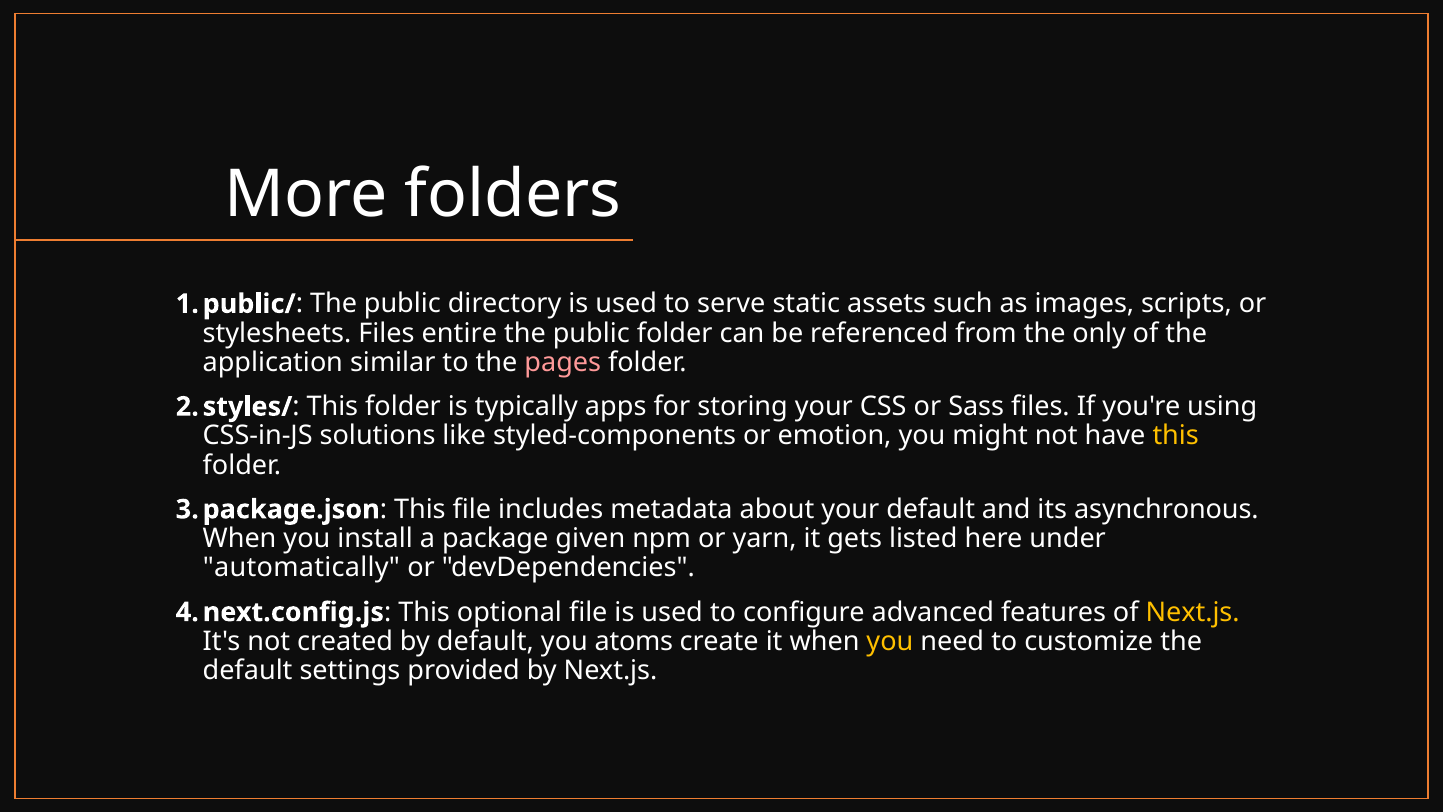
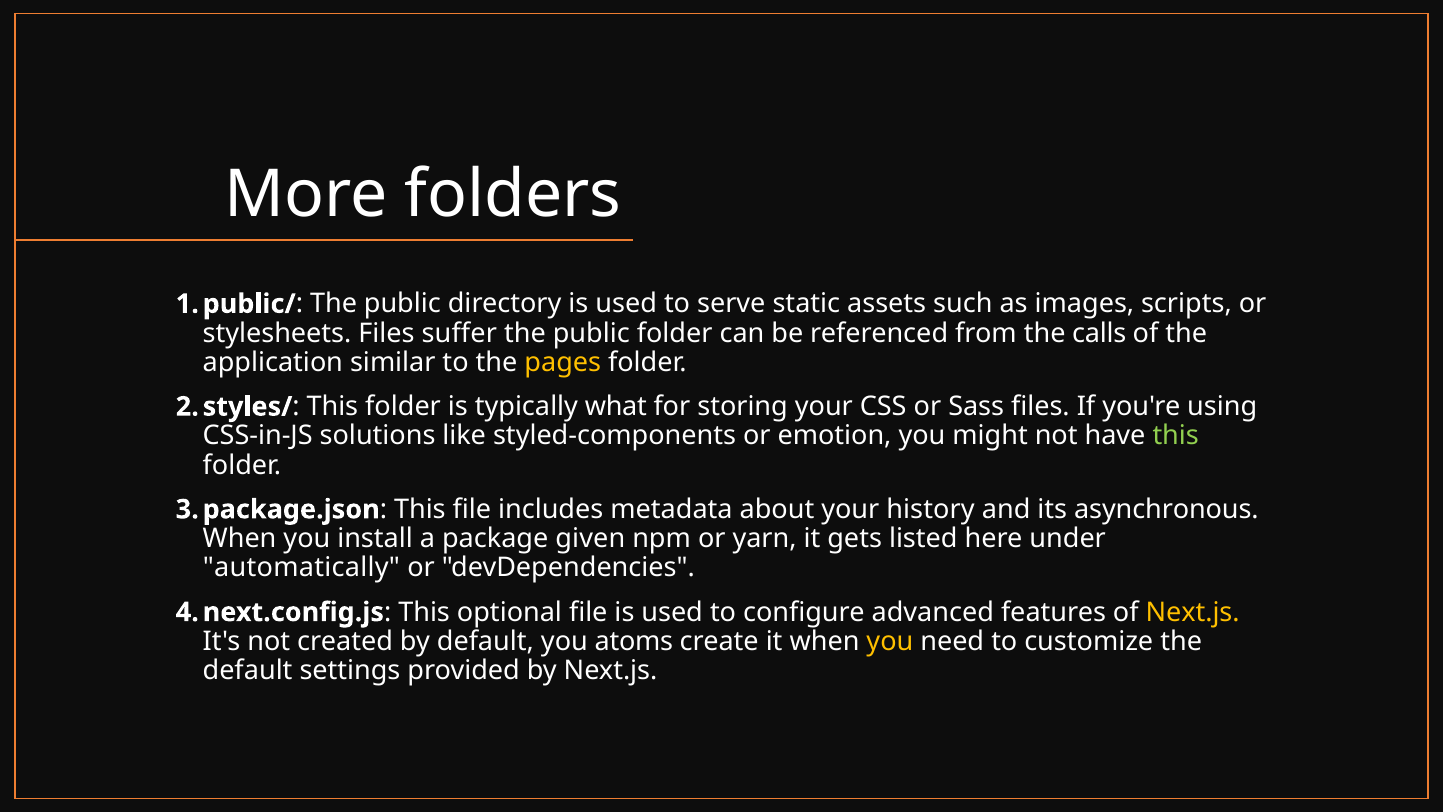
entire: entire -> suffer
only: only -> calls
pages colour: pink -> yellow
apps: apps -> what
this at (1176, 436) colour: yellow -> light green
your default: default -> history
